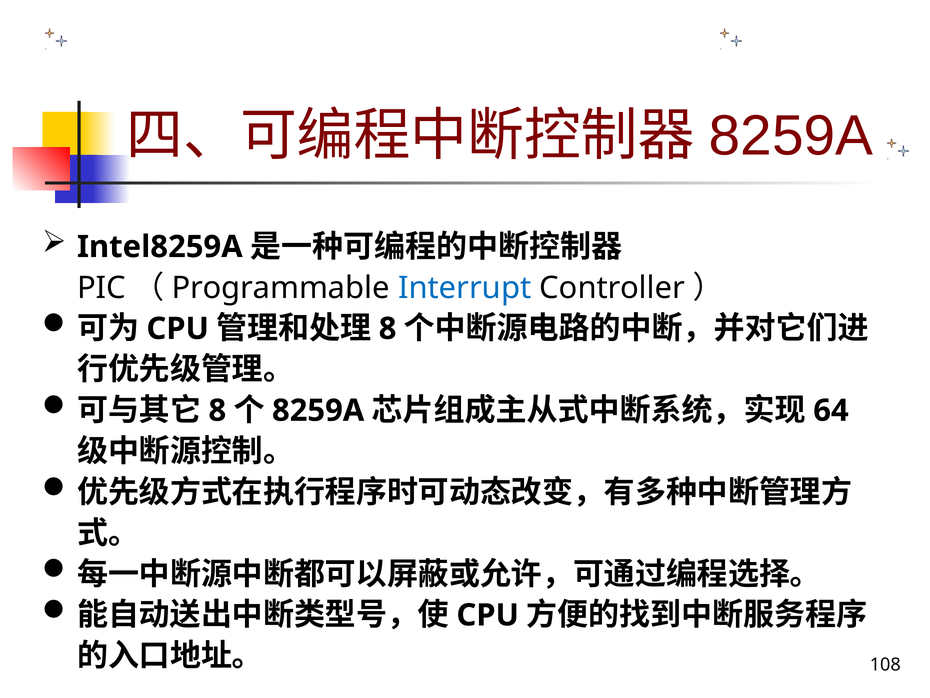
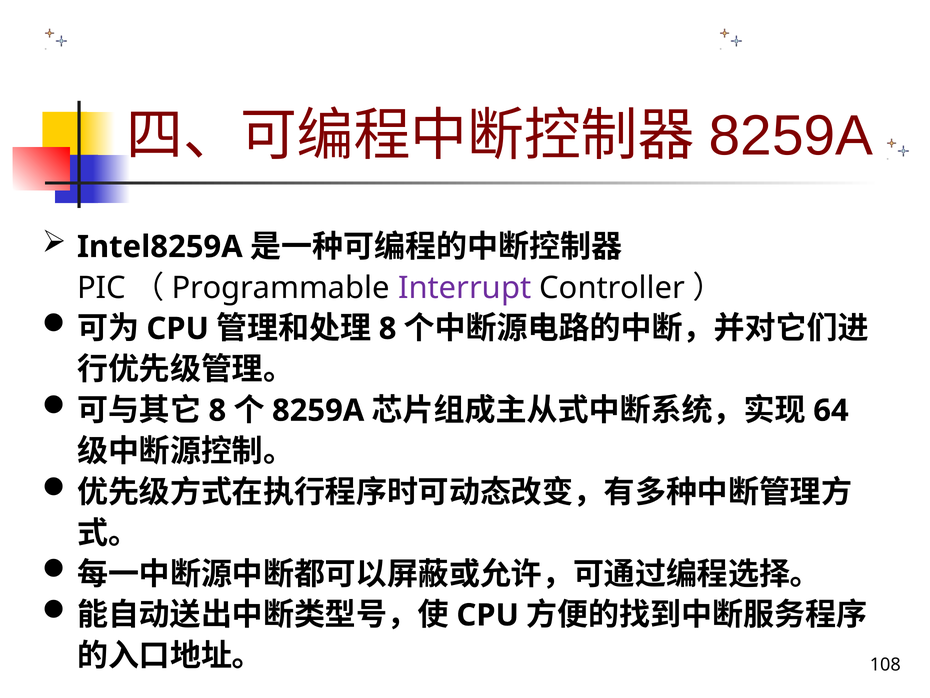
Interrupt colour: blue -> purple
